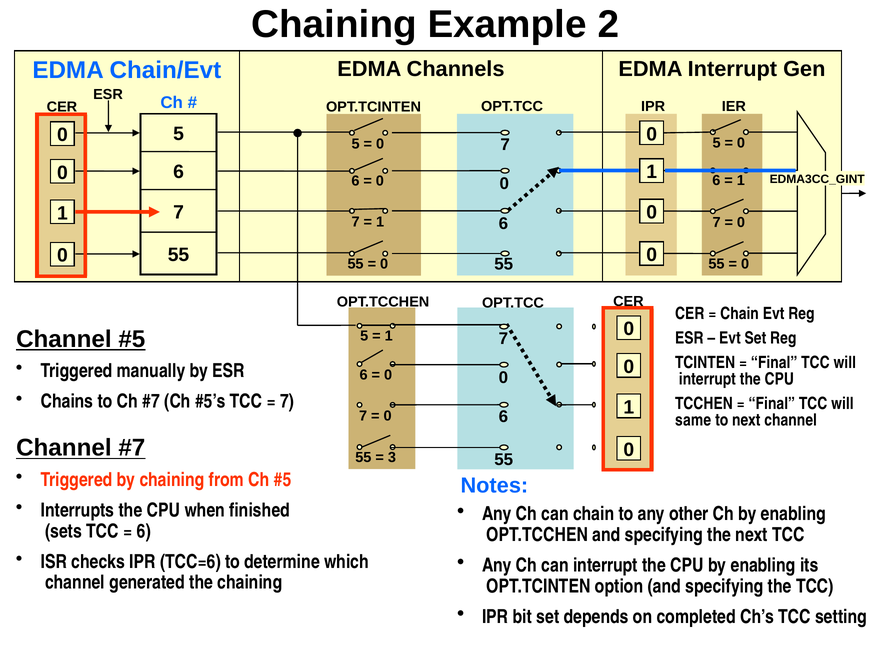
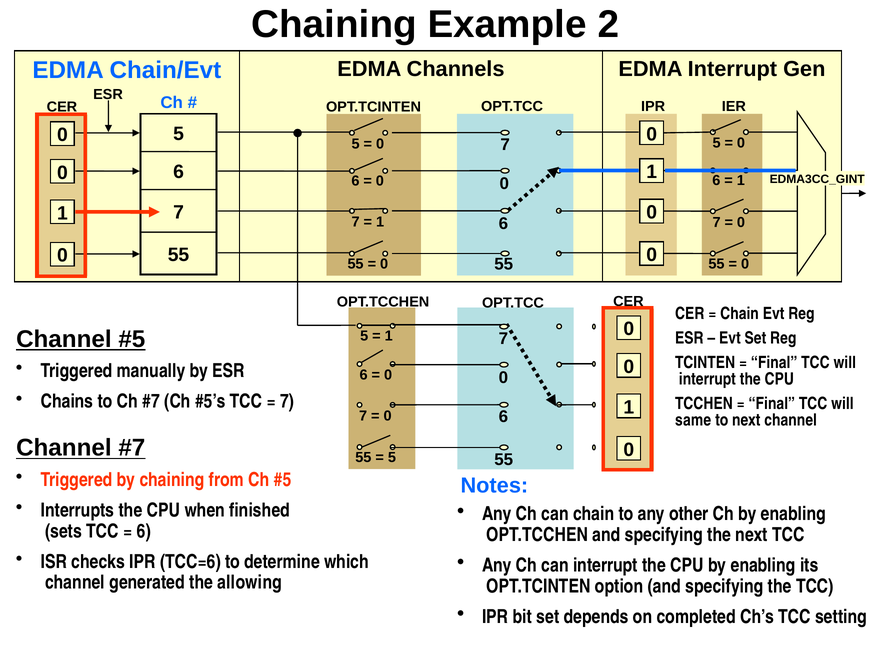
3 at (392, 458): 3 -> 5
the chaining: chaining -> allowing
